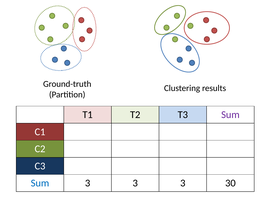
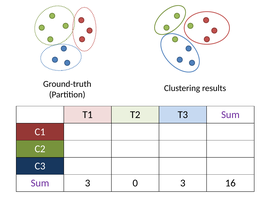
Sum at (40, 183) colour: blue -> purple
3 at (135, 183): 3 -> 0
30: 30 -> 16
